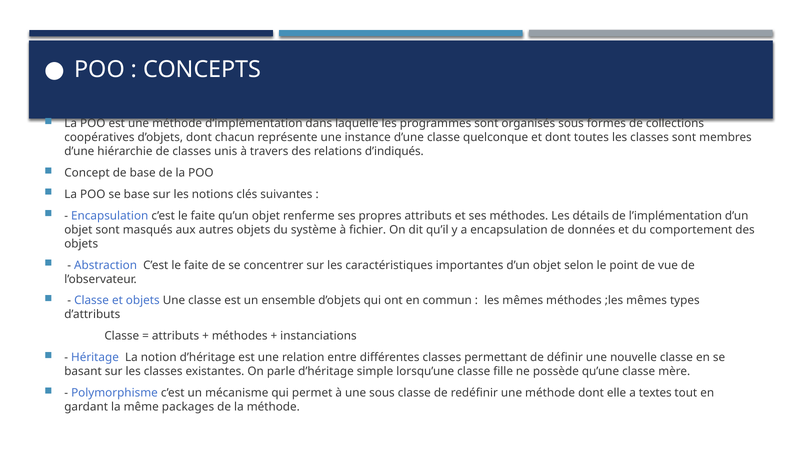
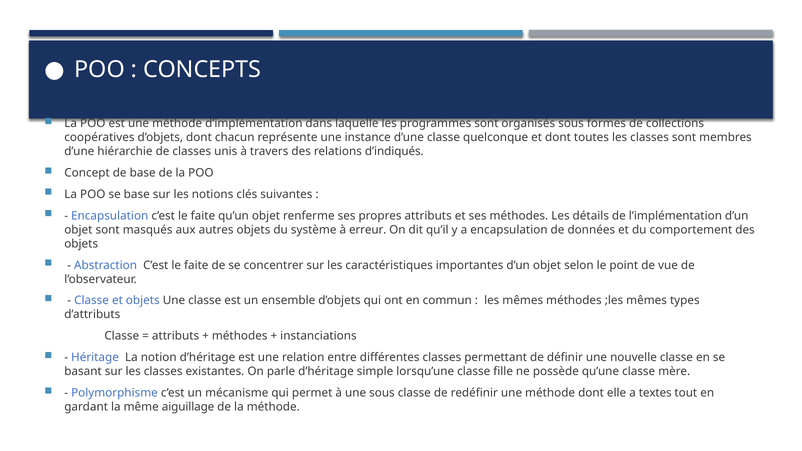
fichier: fichier -> erreur
packages: packages -> aiguillage
